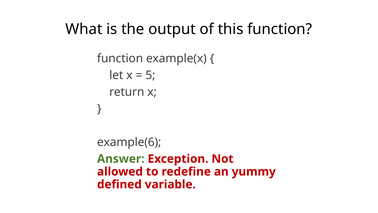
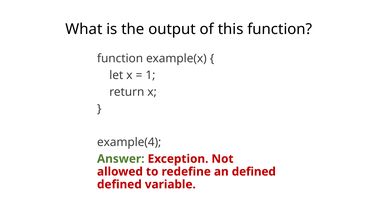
5: 5 -> 1
example(6: example(6 -> example(4
an yummy: yummy -> defined
